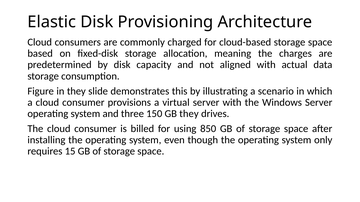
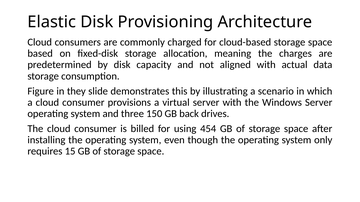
GB they: they -> back
850: 850 -> 454
